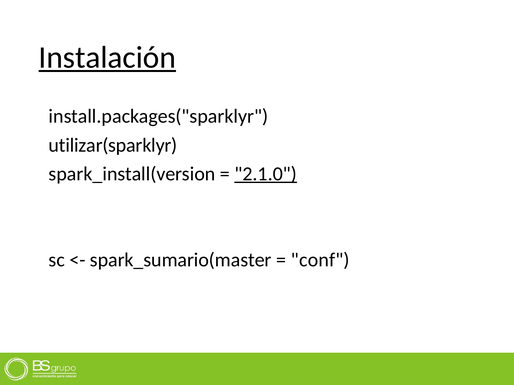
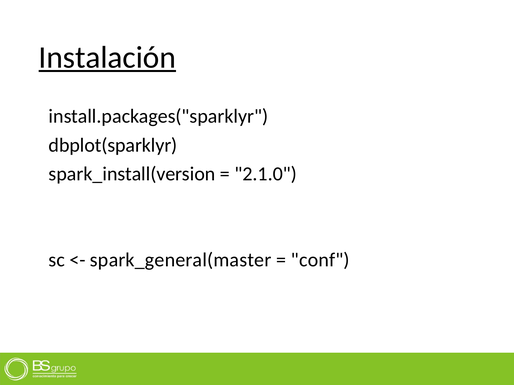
utilizar(sparklyr: utilizar(sparklyr -> dbplot(sparklyr
2.1.0 underline: present -> none
spark_sumario(master: spark_sumario(master -> spark_general(master
